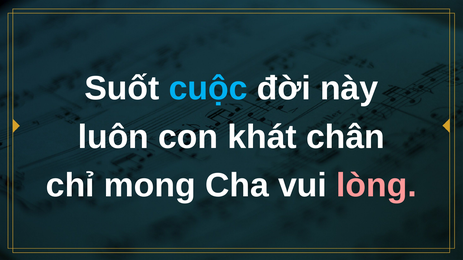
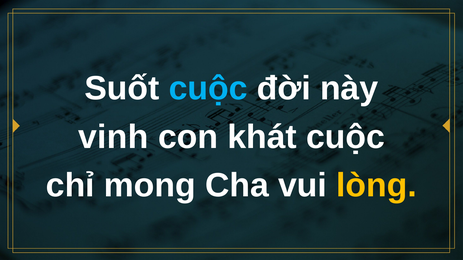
luôn: luôn -> vinh
khát chân: chân -> cuộc
lòng colour: pink -> yellow
